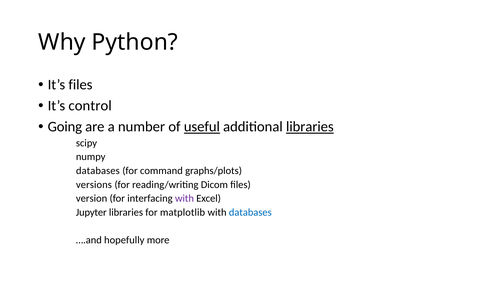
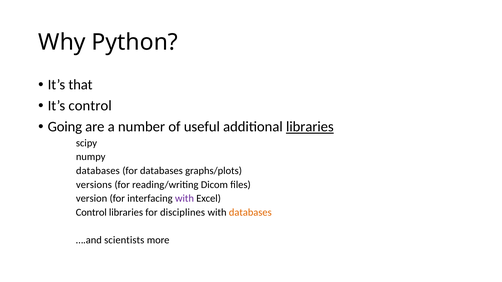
It’s files: files -> that
useful underline: present -> none
for command: command -> databases
Jupyter at (91, 213): Jupyter -> Control
matplotlib: matplotlib -> disciplines
databases at (250, 213) colour: blue -> orange
hopefully: hopefully -> scientists
